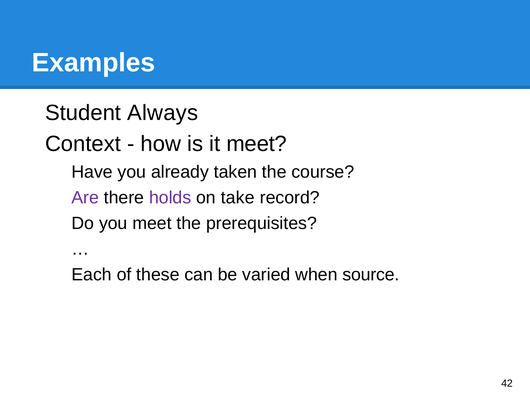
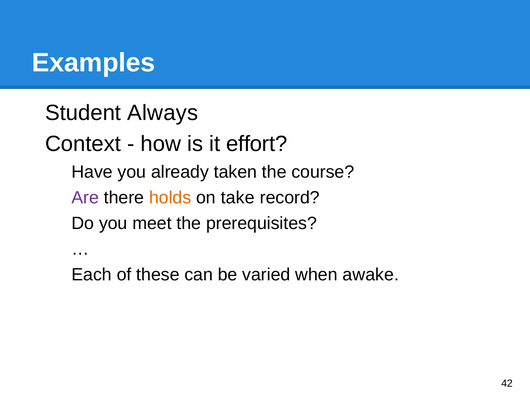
it meet: meet -> effort
holds colour: purple -> orange
source: source -> awake
